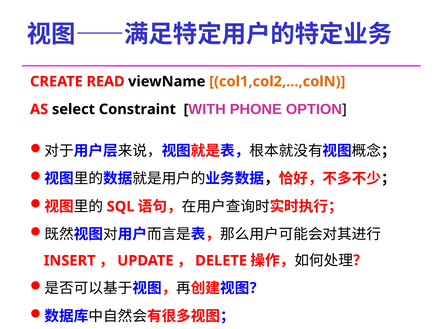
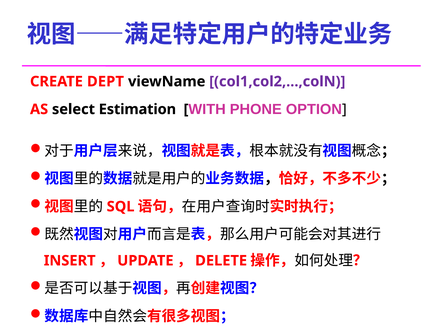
READ: READ -> DEPT
col1,col2,...,colN colour: orange -> purple
Constraint: Constraint -> Estimation
